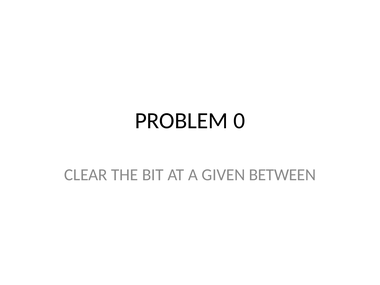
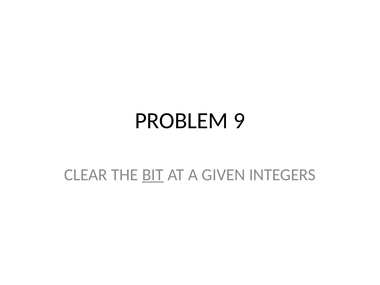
0: 0 -> 9
BIT underline: none -> present
BETWEEN: BETWEEN -> INTEGERS
